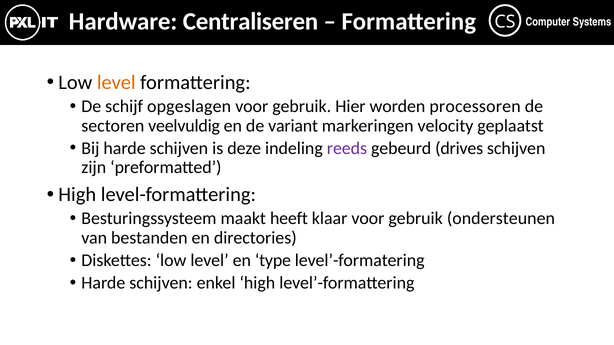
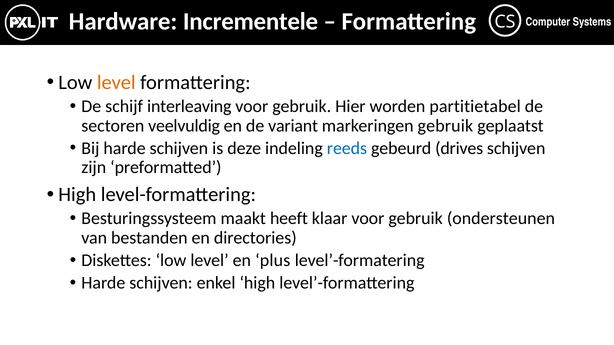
Centraliseren: Centraliseren -> Incrementele
opgeslagen: opgeslagen -> interleaving
processoren: processoren -> partitietabel
markeringen velocity: velocity -> gebruik
reeds colour: purple -> blue
type: type -> plus
